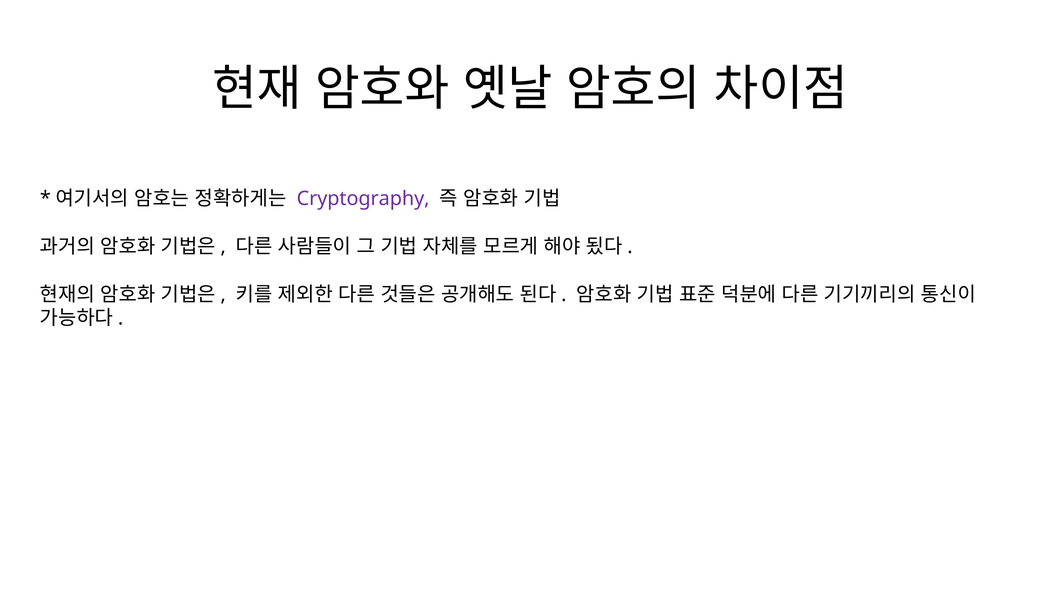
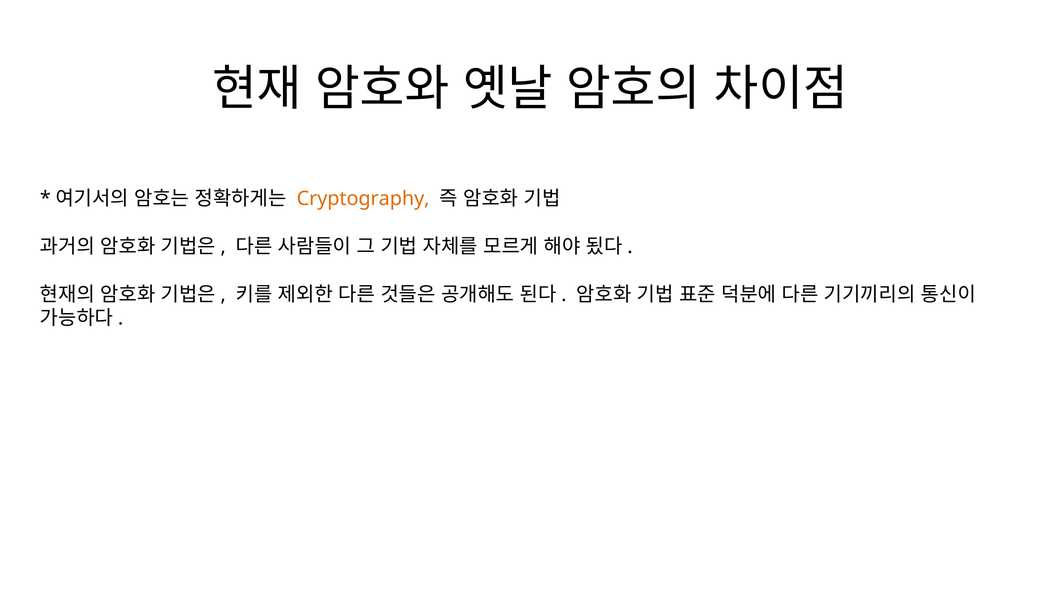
Cryptography colour: purple -> orange
